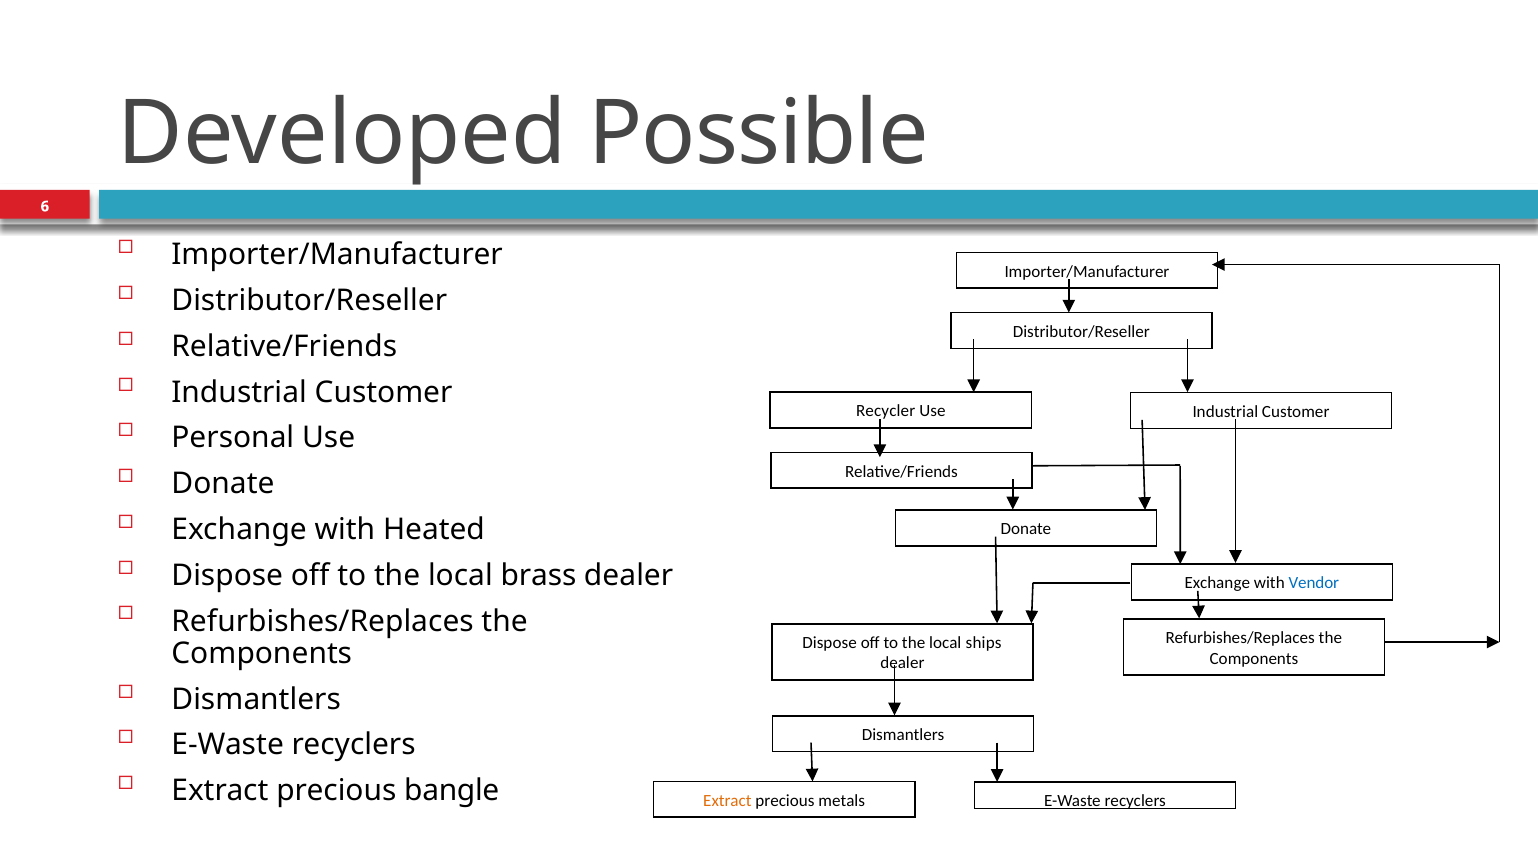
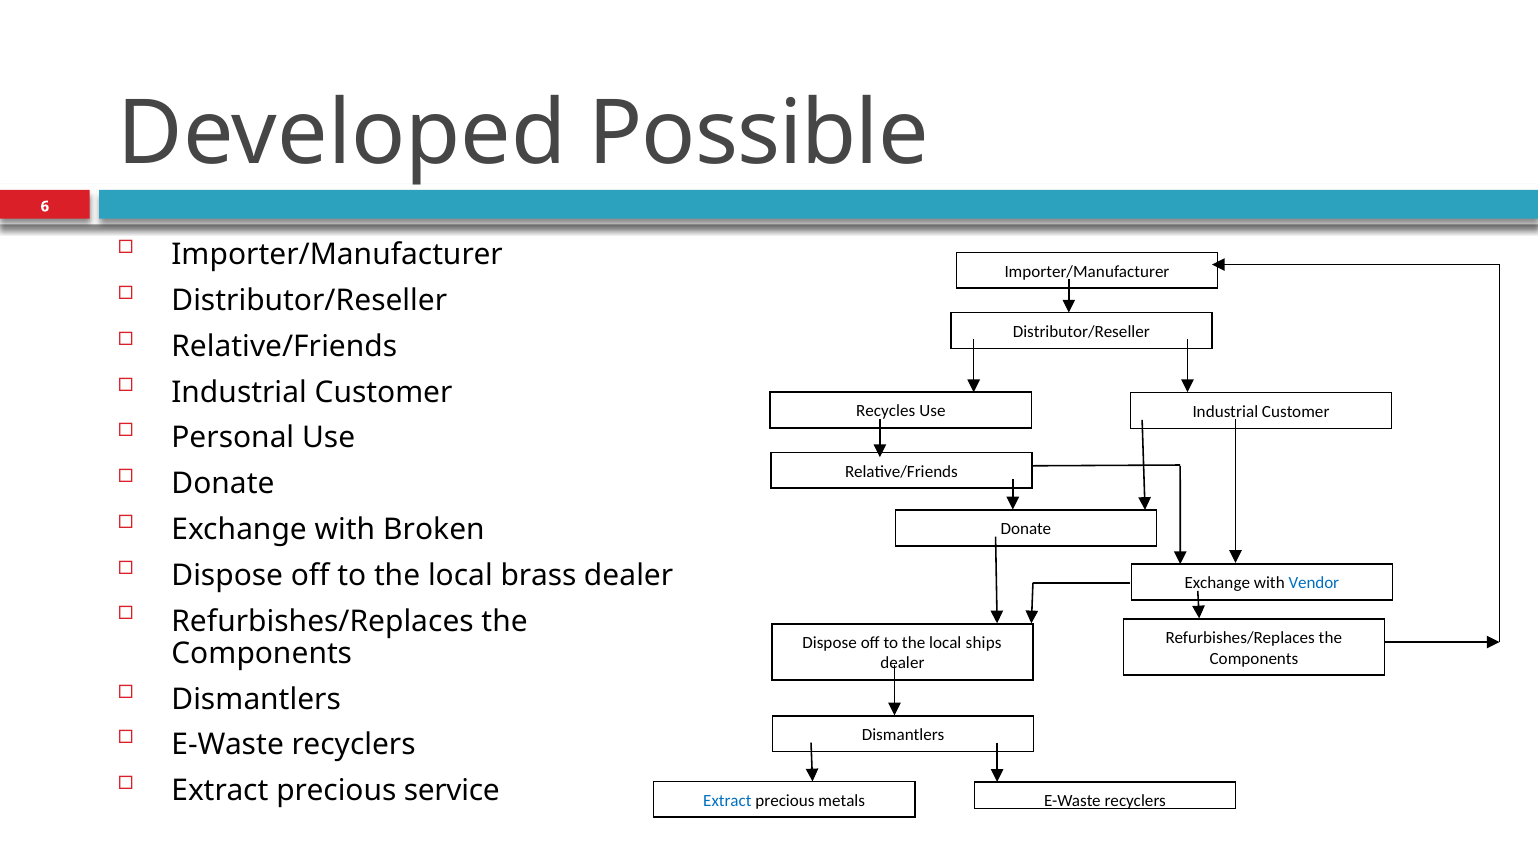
Recycler: Recycler -> Recycles
Heated: Heated -> Broken
bangle: bangle -> service
Extract at (727, 801) colour: orange -> blue
